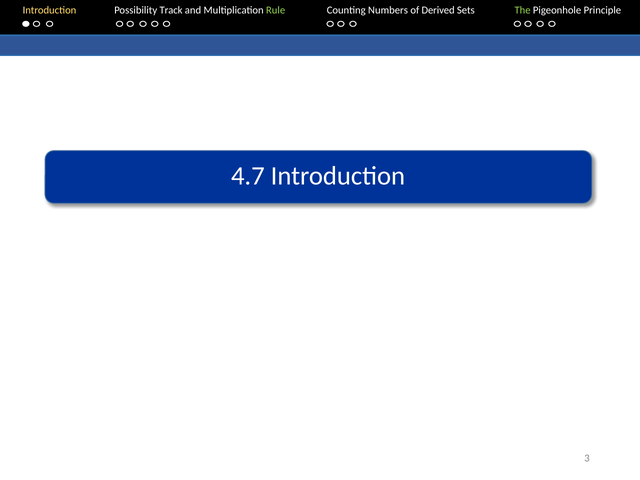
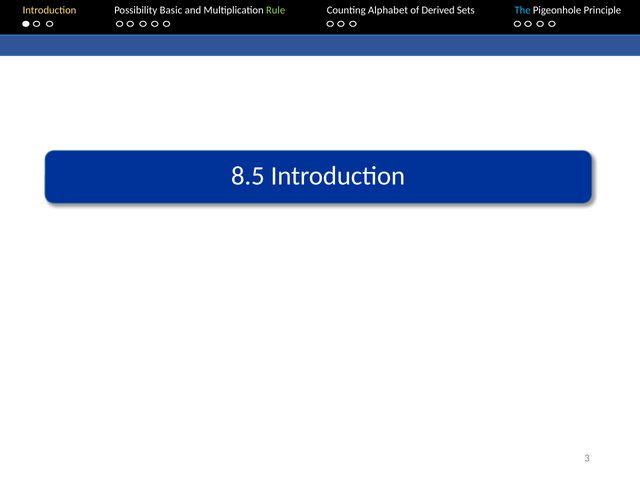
Track: Track -> Basic
Numbers: Numbers -> Alphabet
The colour: light green -> light blue
4.7: 4.7 -> 8.5
